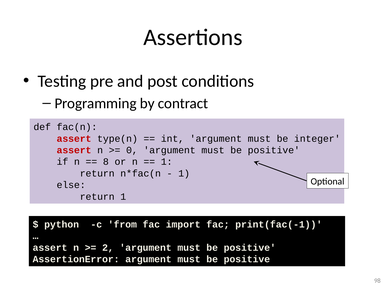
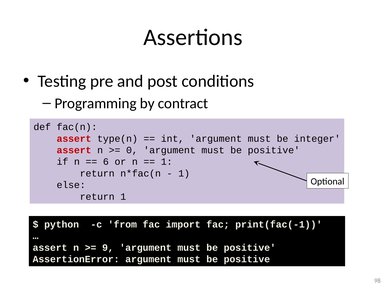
8: 8 -> 6
2: 2 -> 9
